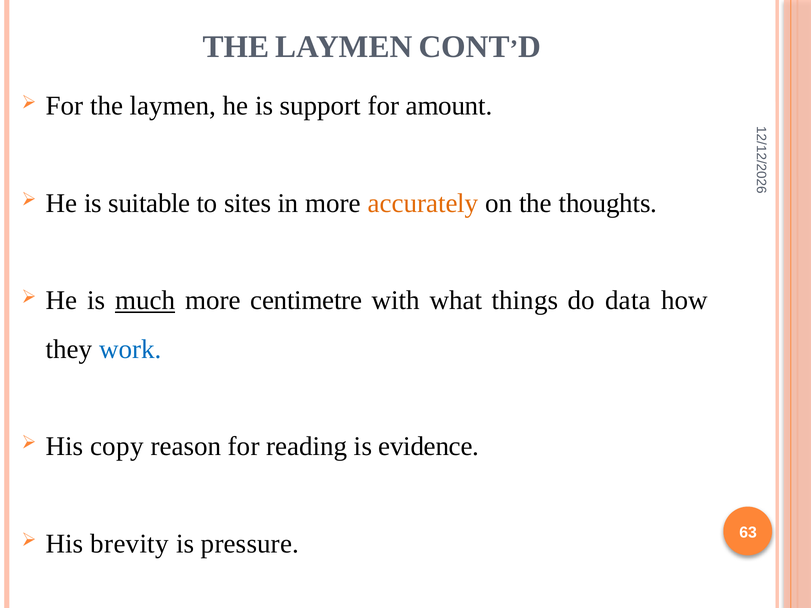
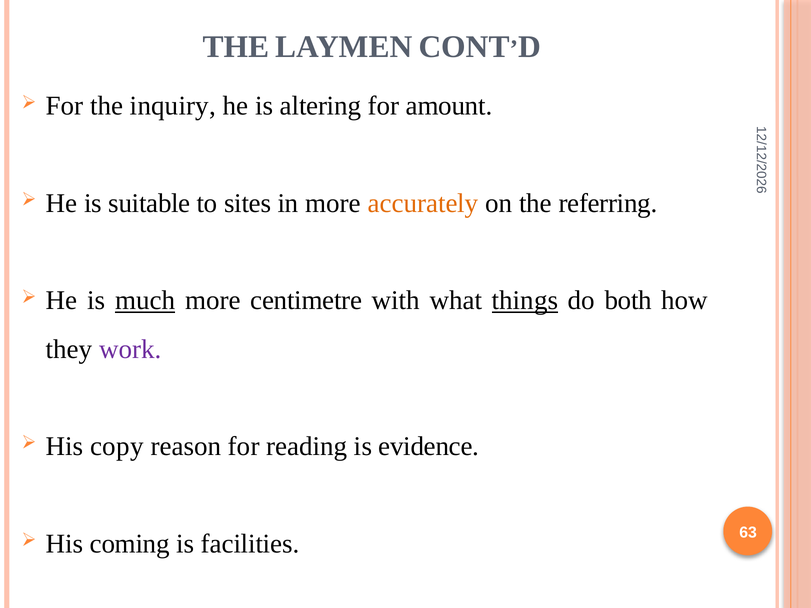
For the laymen: laymen -> inquiry
support: support -> altering
thoughts: thoughts -> referring
things underline: none -> present
data: data -> both
work colour: blue -> purple
brevity: brevity -> coming
pressure: pressure -> facilities
